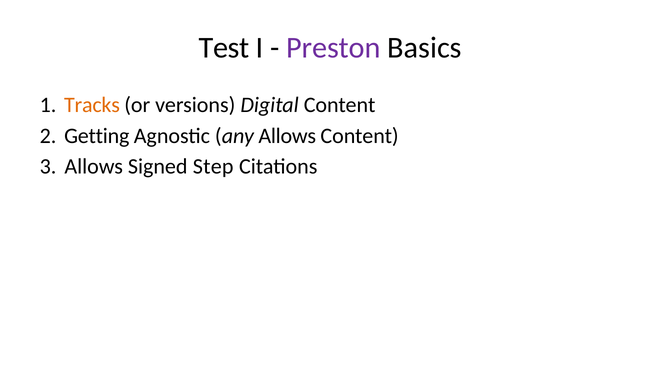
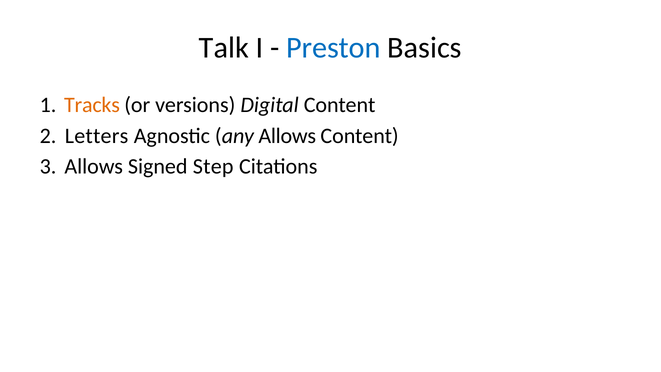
Test: Test -> Talk
Preston colour: purple -> blue
Getting: Getting -> Letters
